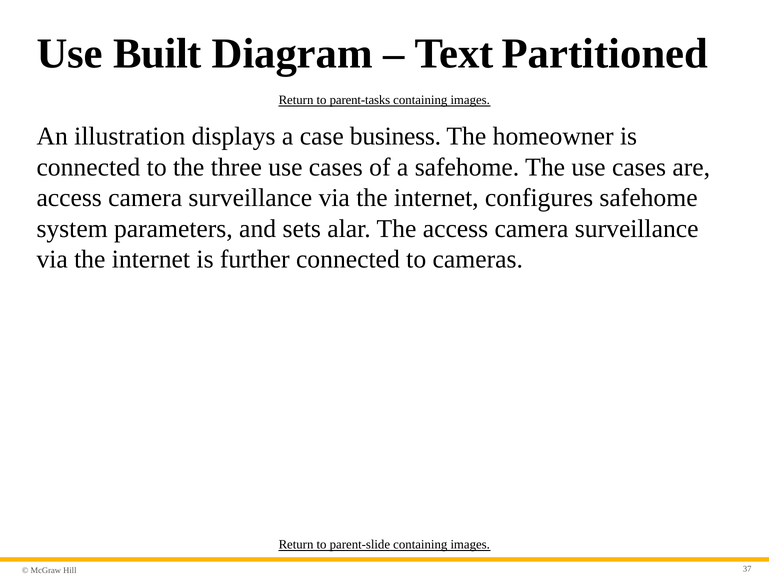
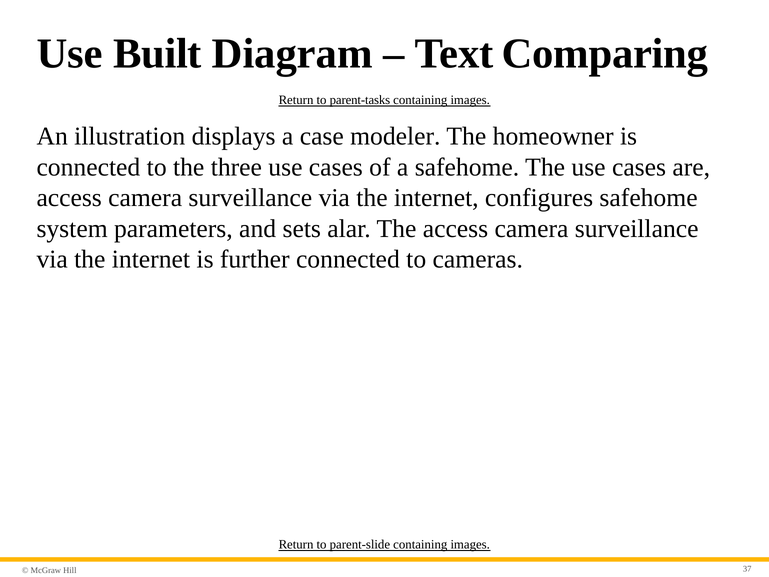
Partitioned: Partitioned -> Comparing
business: business -> modeler
